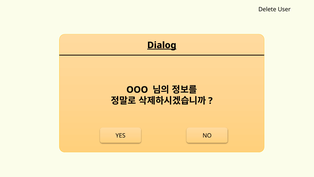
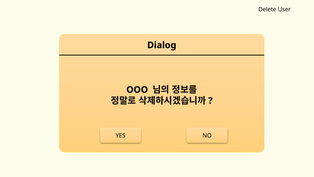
Dialog underline: present -> none
